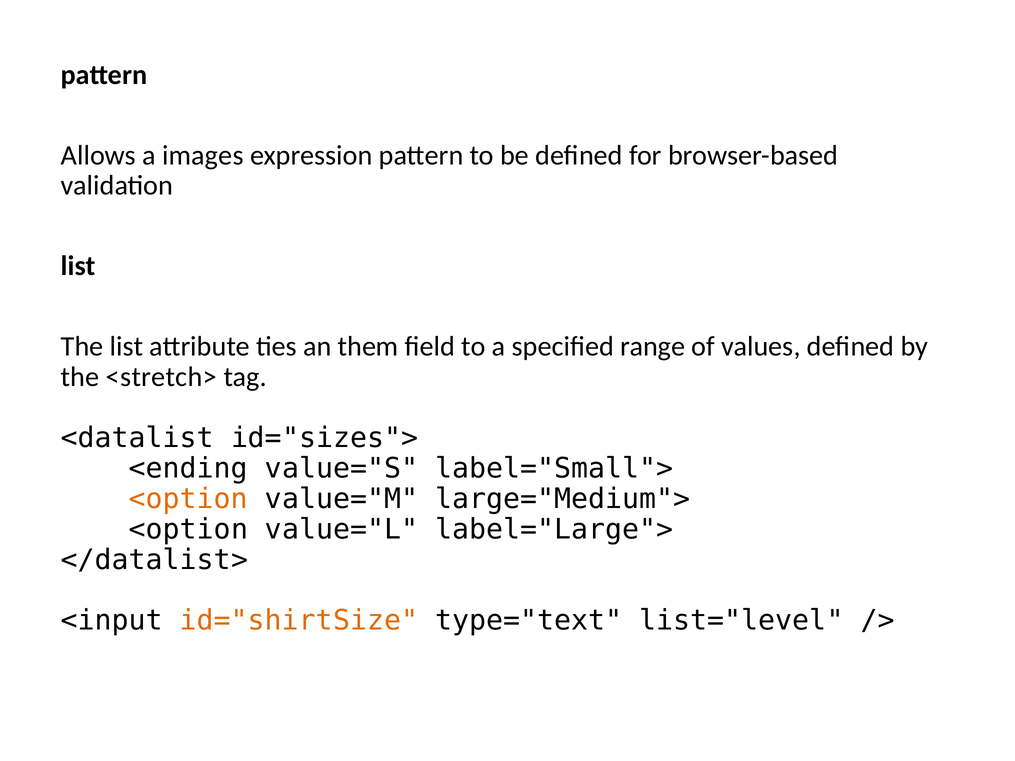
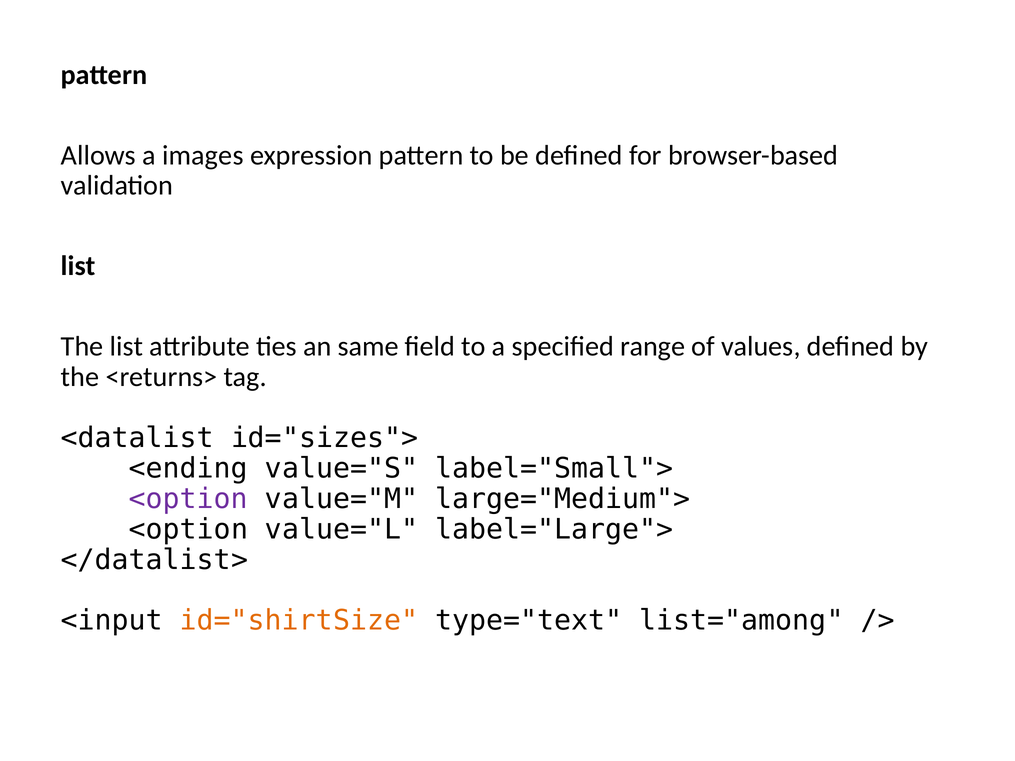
them: them -> same
<stretch>: <stretch> -> <returns>
<option at (188, 499) colour: orange -> purple
list="level: list="level -> list="among
